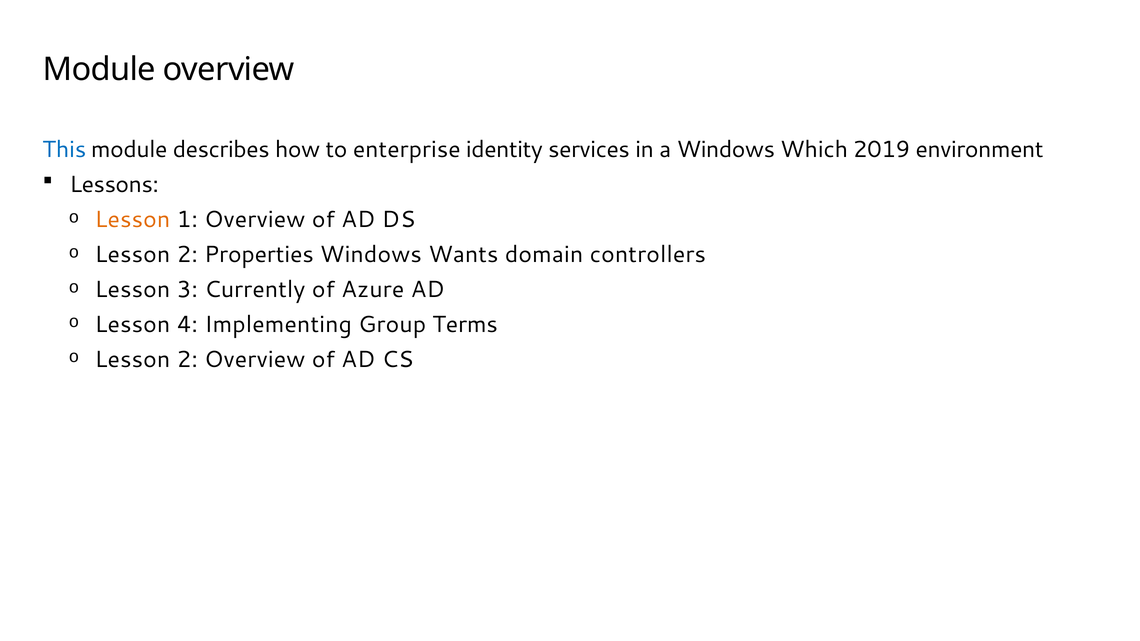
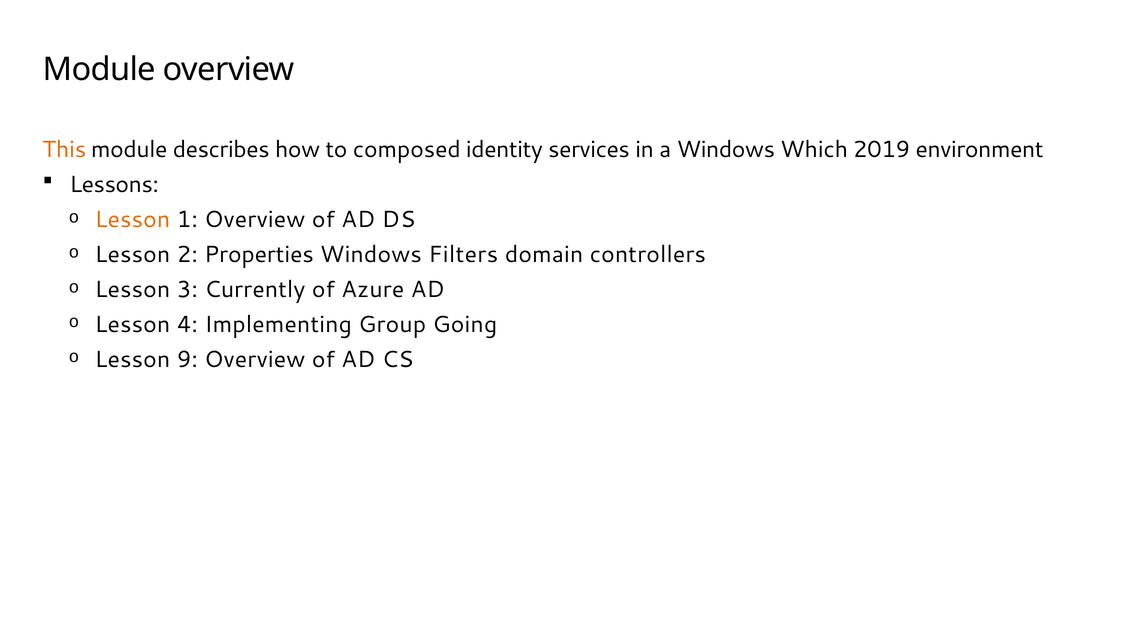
This colour: blue -> orange
enterprise: enterprise -> composed
Wants: Wants -> Filters
Terms: Terms -> Going
2 at (187, 359): 2 -> 9
